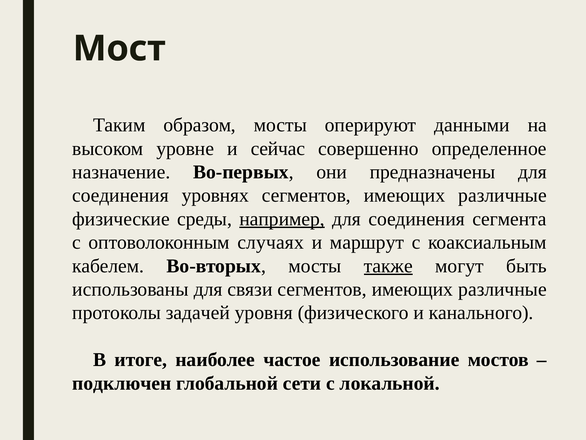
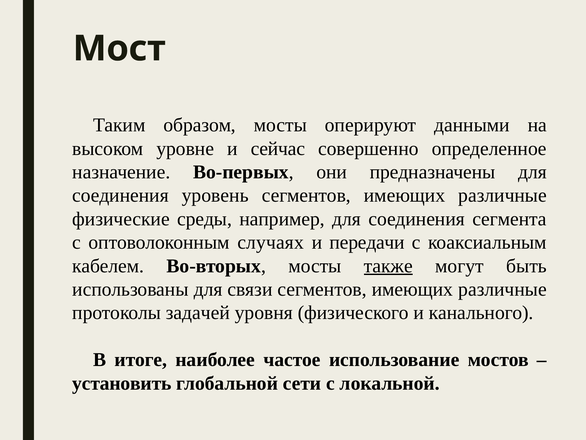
уровнях: уровнях -> уровень
например underline: present -> none
маршрут: маршрут -> передачи
подключен: подключен -> установить
